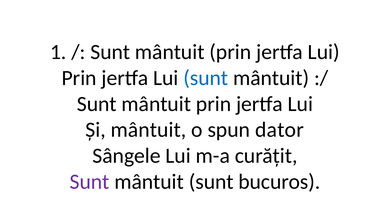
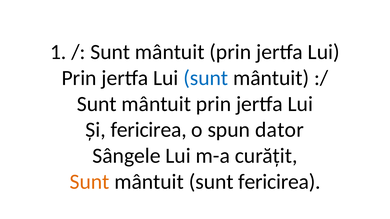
Și mântuit: mântuit -> fericirea
Sunt at (90, 182) colour: purple -> orange
sunt bucuros: bucuros -> fericirea
